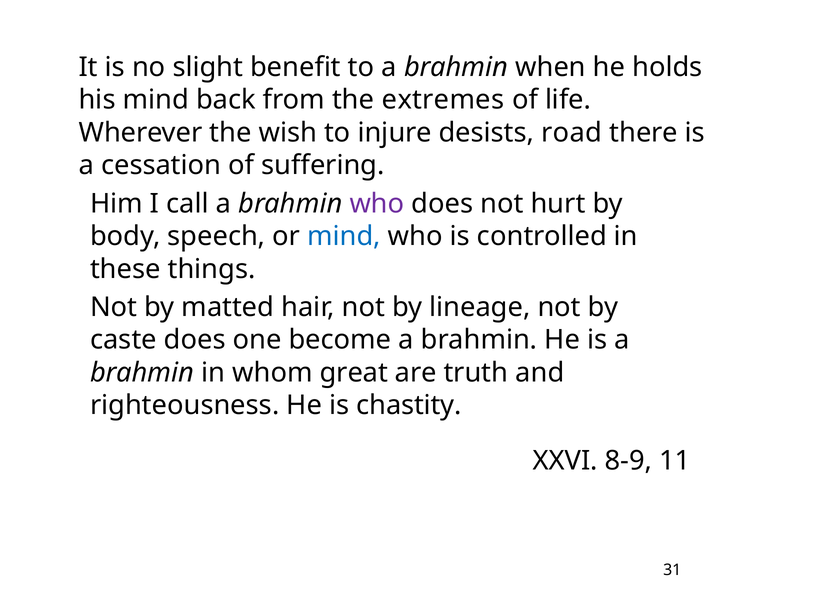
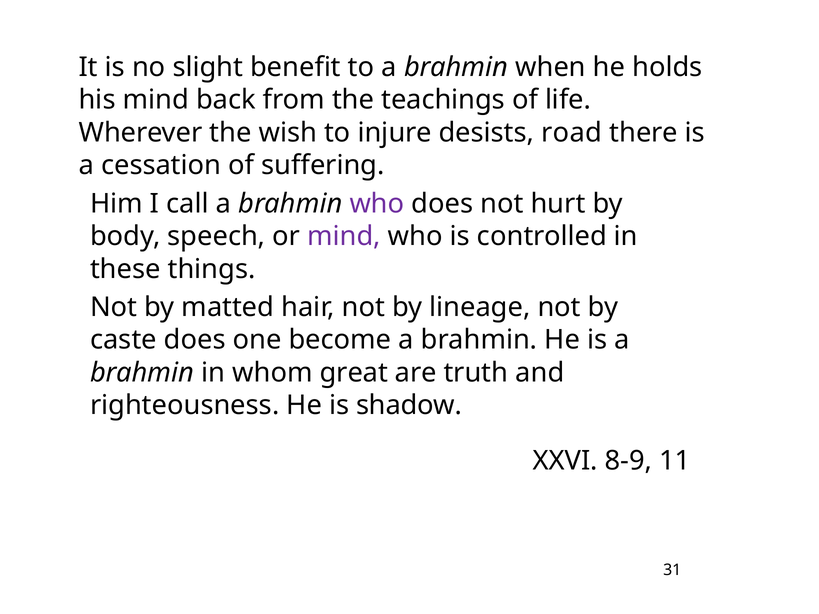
extremes: extremes -> teachings
mind at (344, 236) colour: blue -> purple
chastity: chastity -> shadow
